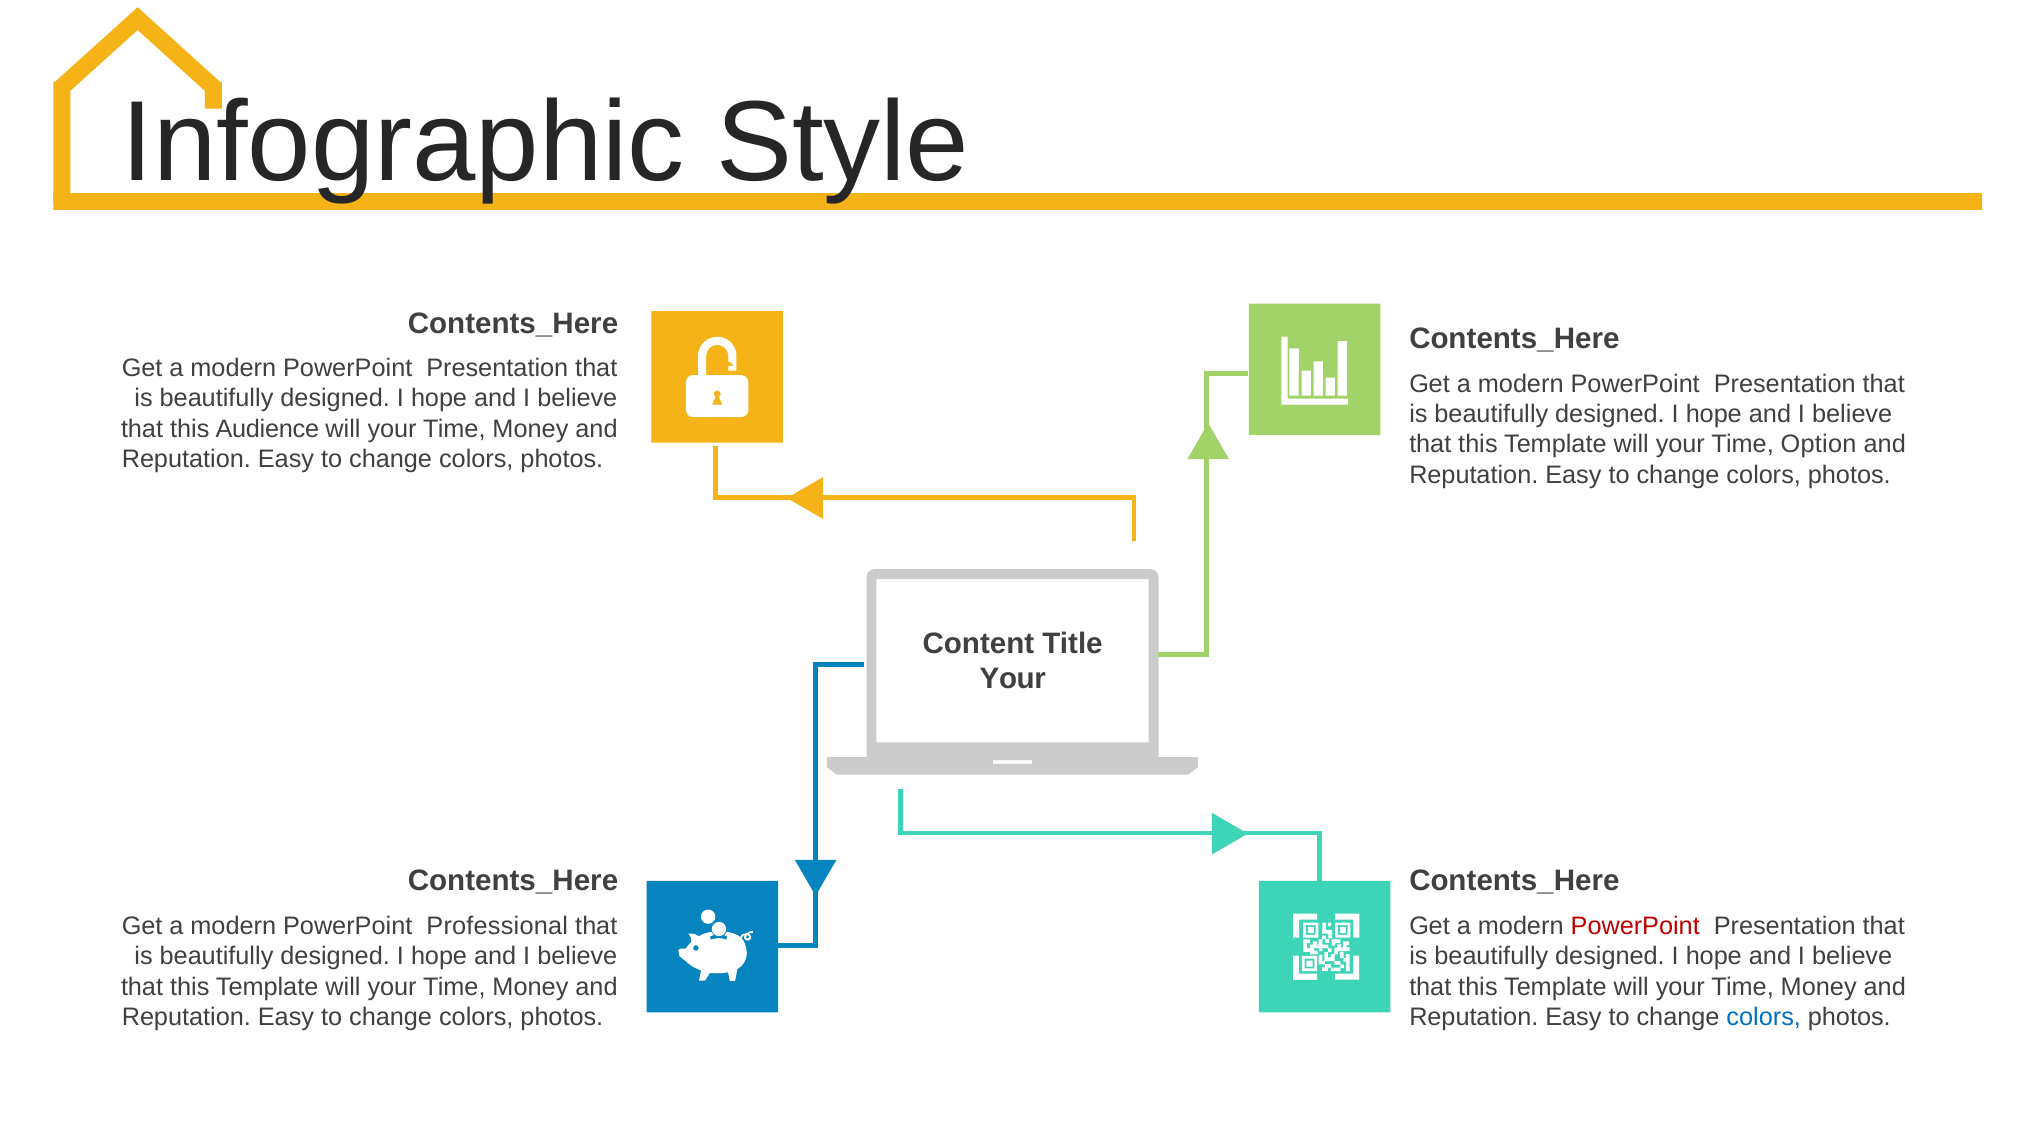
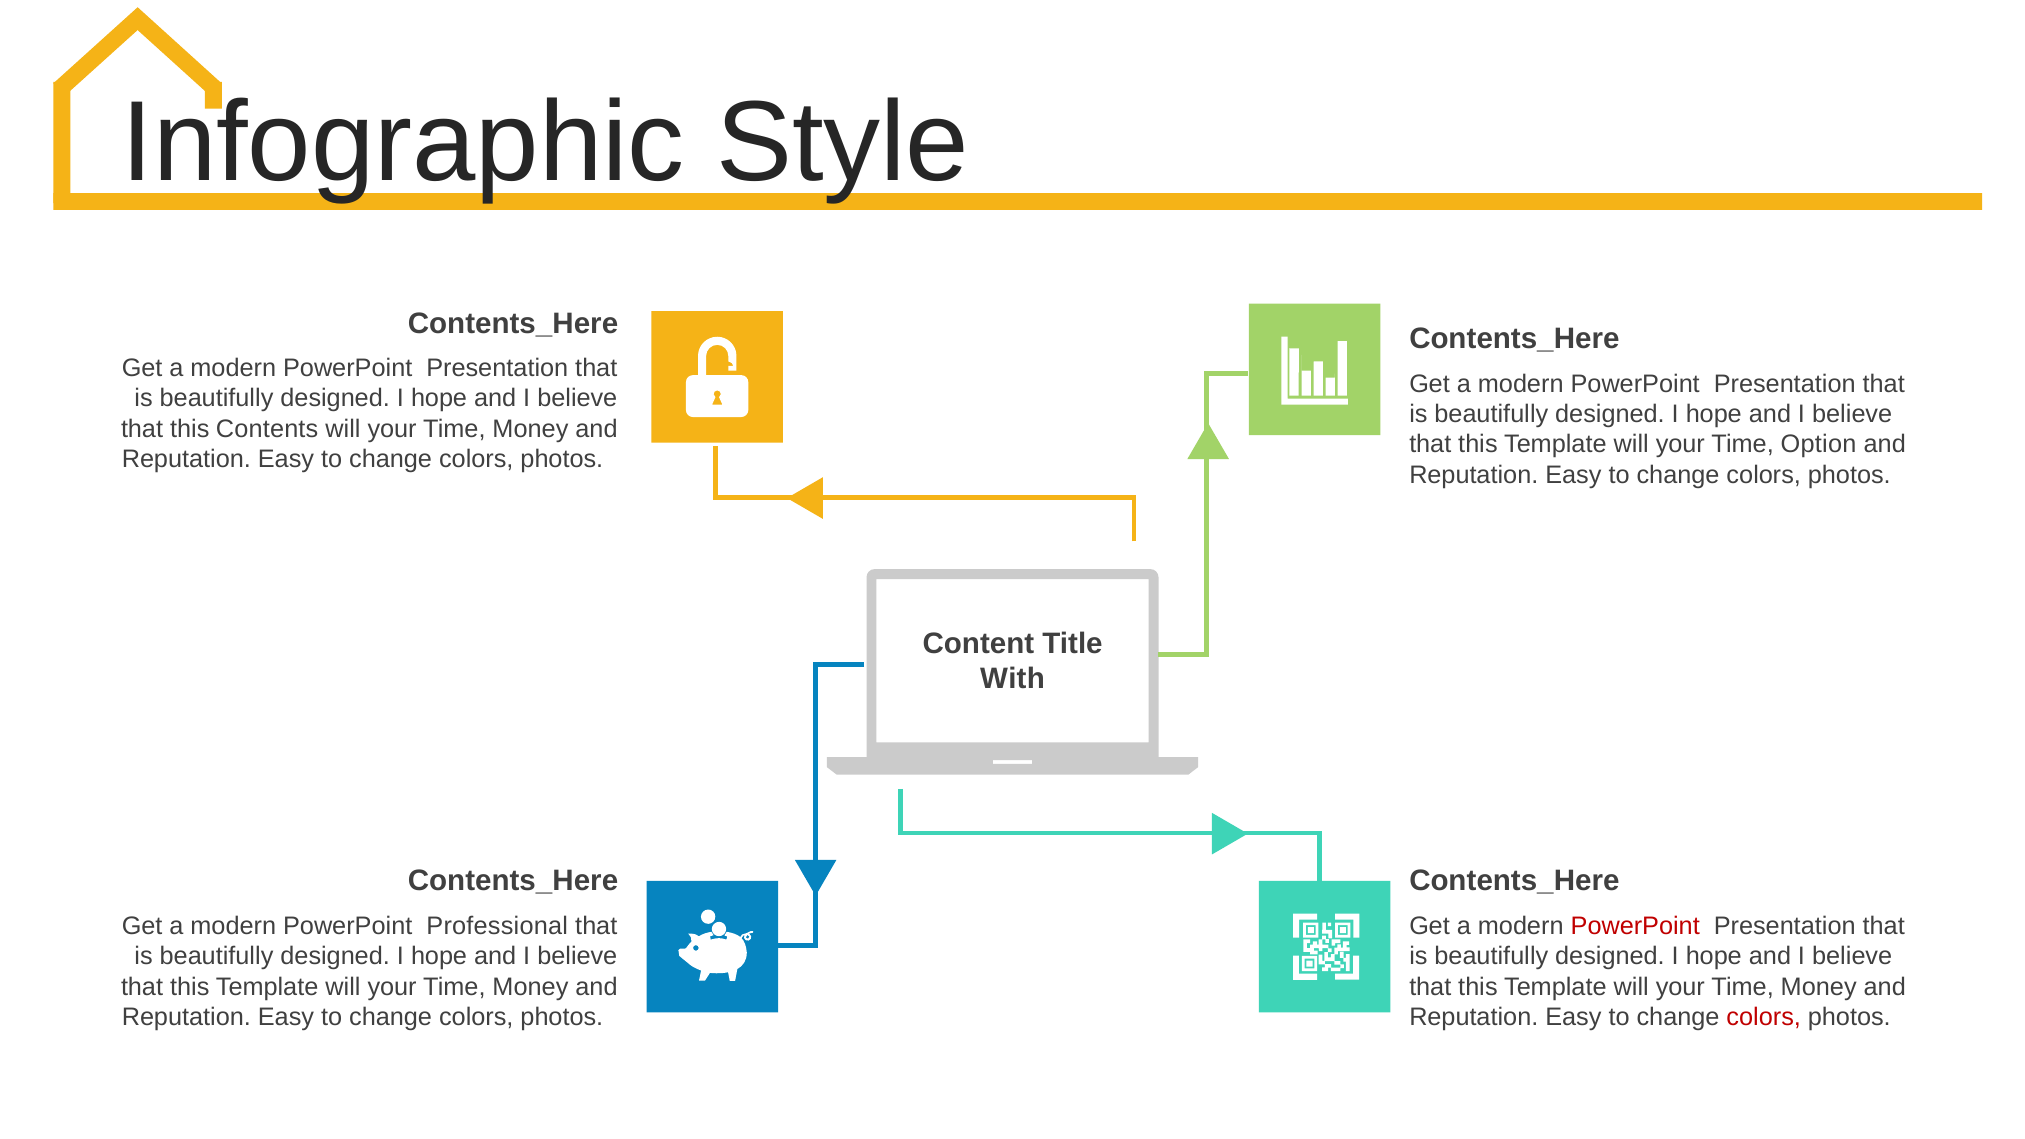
Audience: Audience -> Contents
Your at (1013, 679): Your -> With
colors at (1764, 1017) colour: blue -> red
